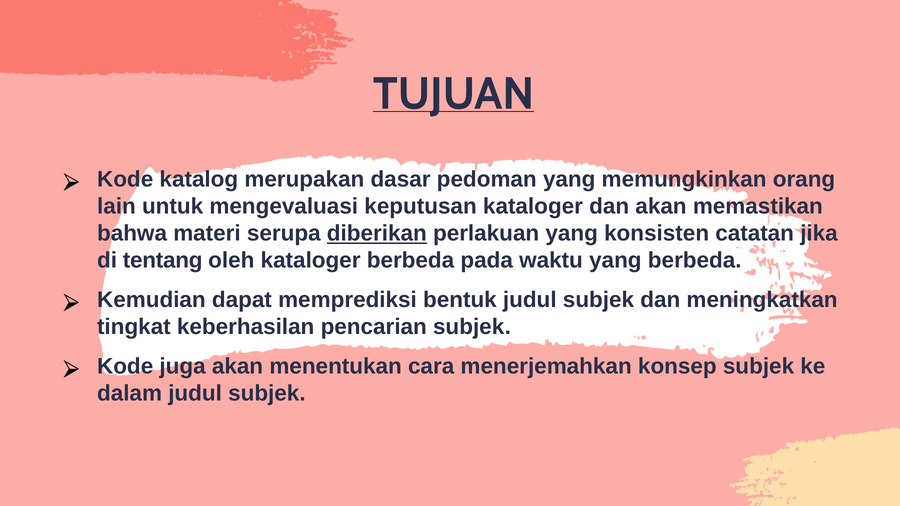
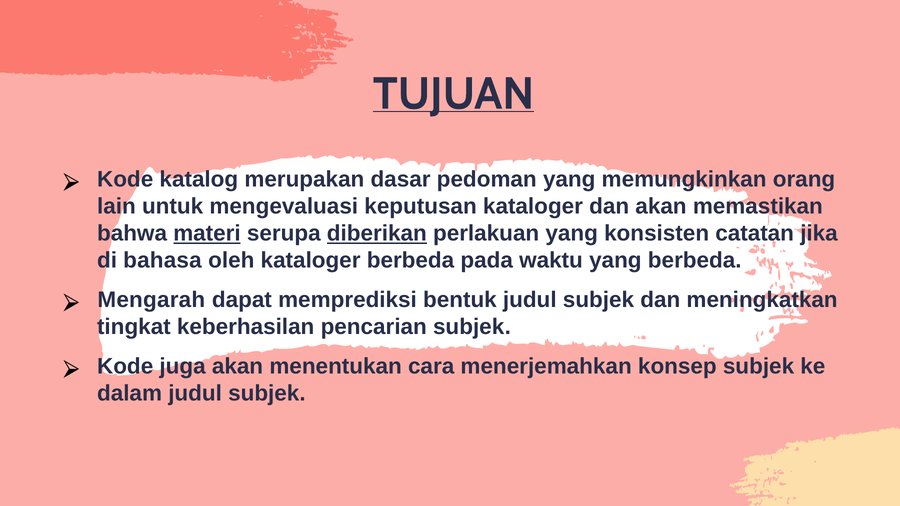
materi underline: none -> present
tentang: tentang -> bahasa
Kemudian: Kemudian -> Mengarah
